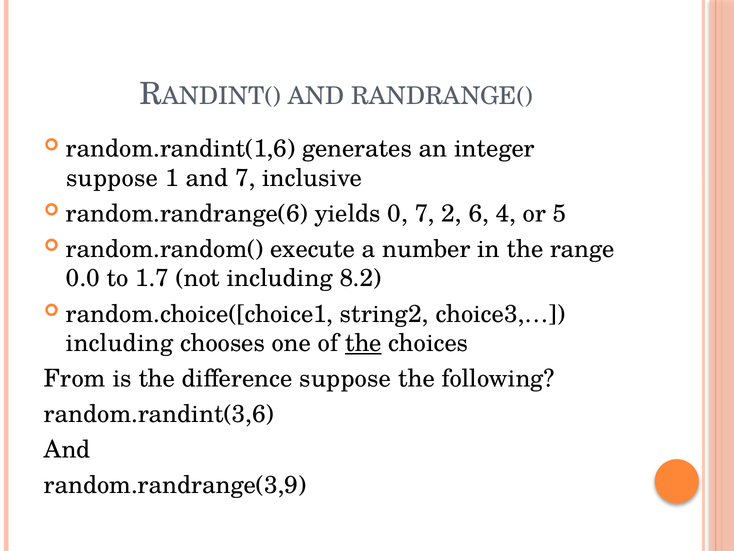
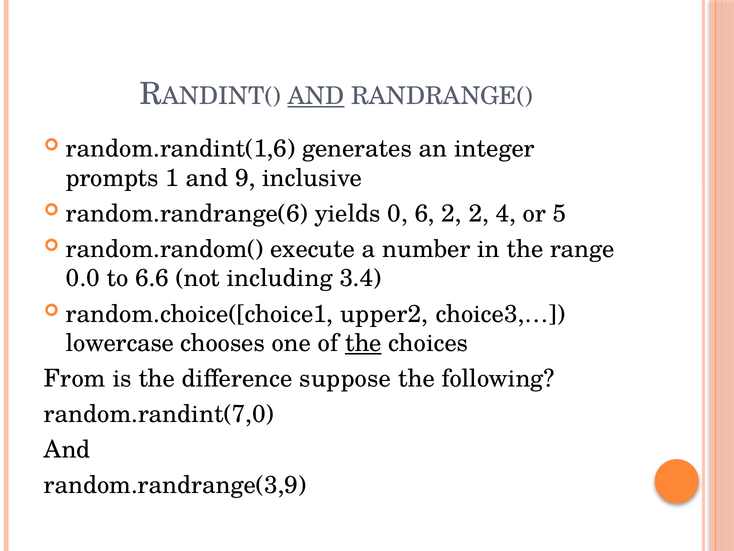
AND at (316, 96) underline: none -> present
suppose at (112, 178): suppose -> prompts
and 7: 7 -> 9
0 7: 7 -> 6
2 6: 6 -> 2
1.7: 1.7 -> 6.6
8.2: 8.2 -> 3.4
string2: string2 -> upper2
including at (120, 343): including -> lowercase
random.randint(3,6: random.randint(3,6 -> random.randint(7,0
